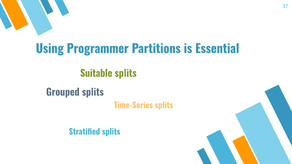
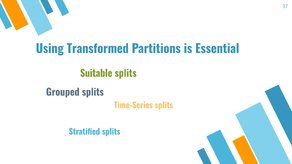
Programmer: Programmer -> Transformed
